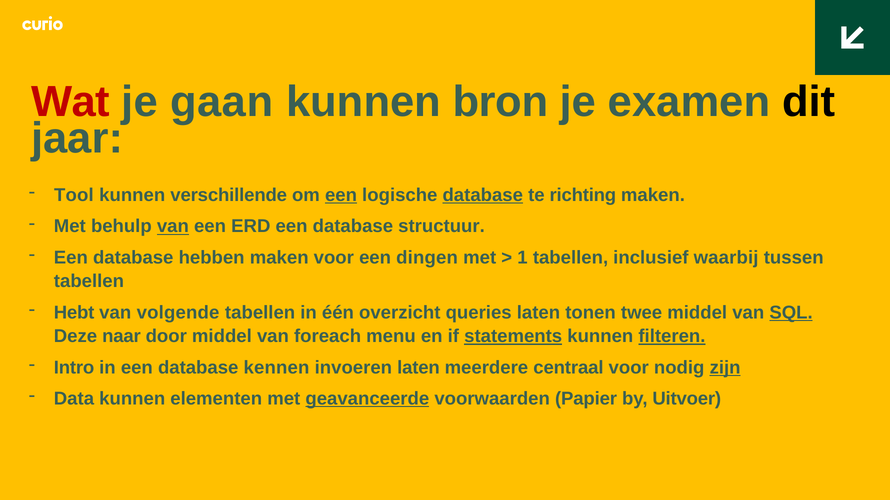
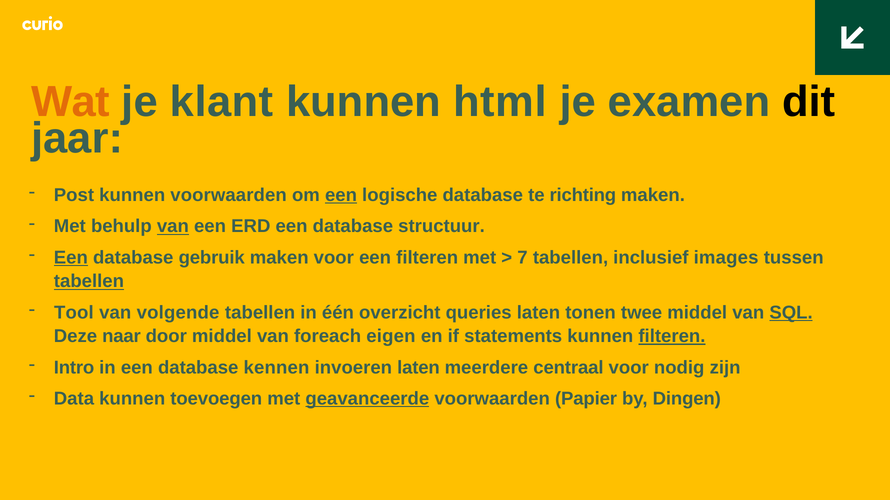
Wat colour: red -> orange
gaan: gaan -> klant
bron: bron -> html
Tool: Tool -> Post
kunnen verschillende: verschillende -> voorwaarden
database at (483, 195) underline: present -> none
Een at (71, 258) underline: none -> present
hebben: hebben -> gebruik
een dingen: dingen -> filteren
1: 1 -> 7
waarbij: waarbij -> images
tabellen at (89, 282) underline: none -> present
Hebt: Hebt -> Tool
menu: menu -> eigen
statements underline: present -> none
zijn underline: present -> none
elementen: elementen -> toevoegen
Uitvoer: Uitvoer -> Dingen
